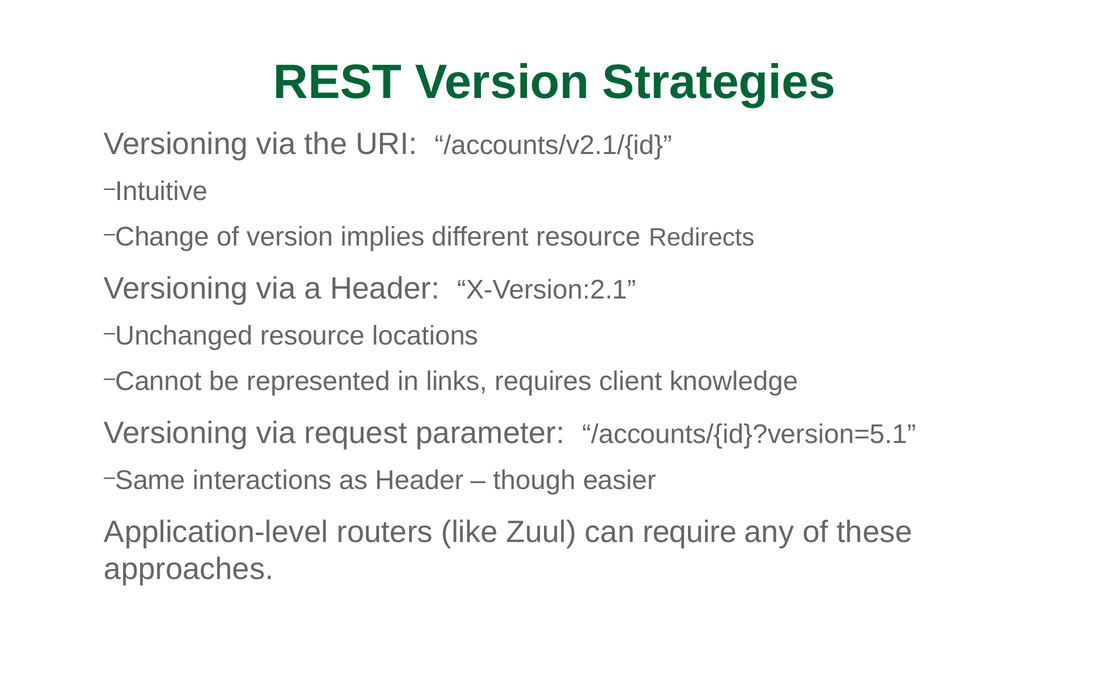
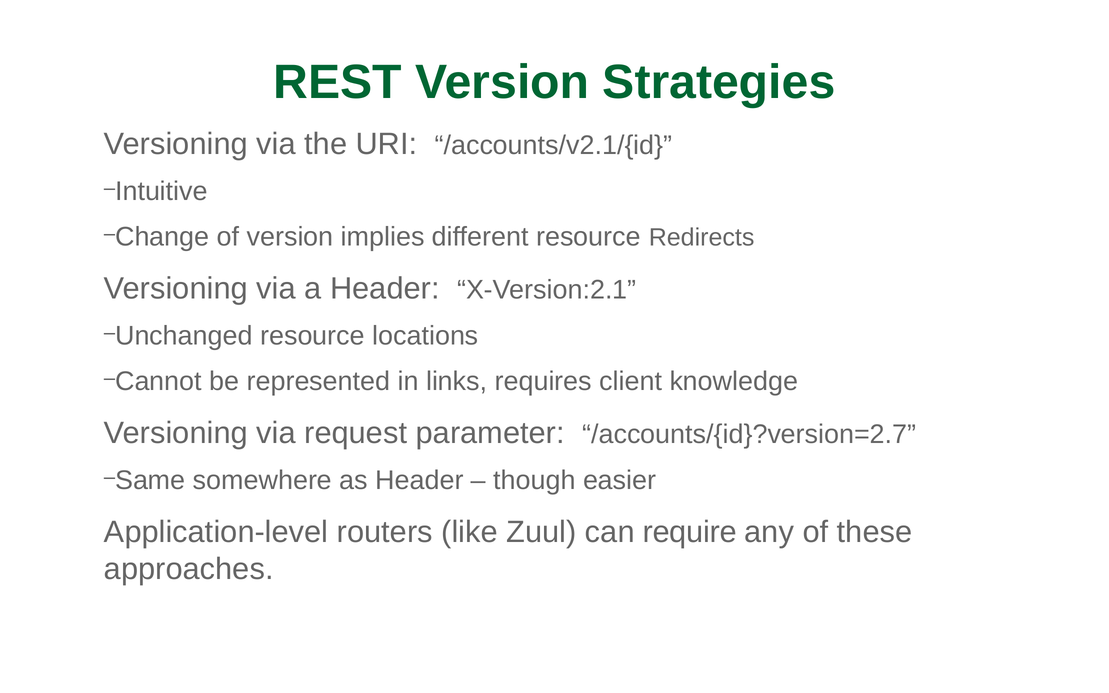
/accounts/{id}?version=5.1: /accounts/{id}?version=5.1 -> /accounts/{id}?version=2.7
interactions: interactions -> somewhere
